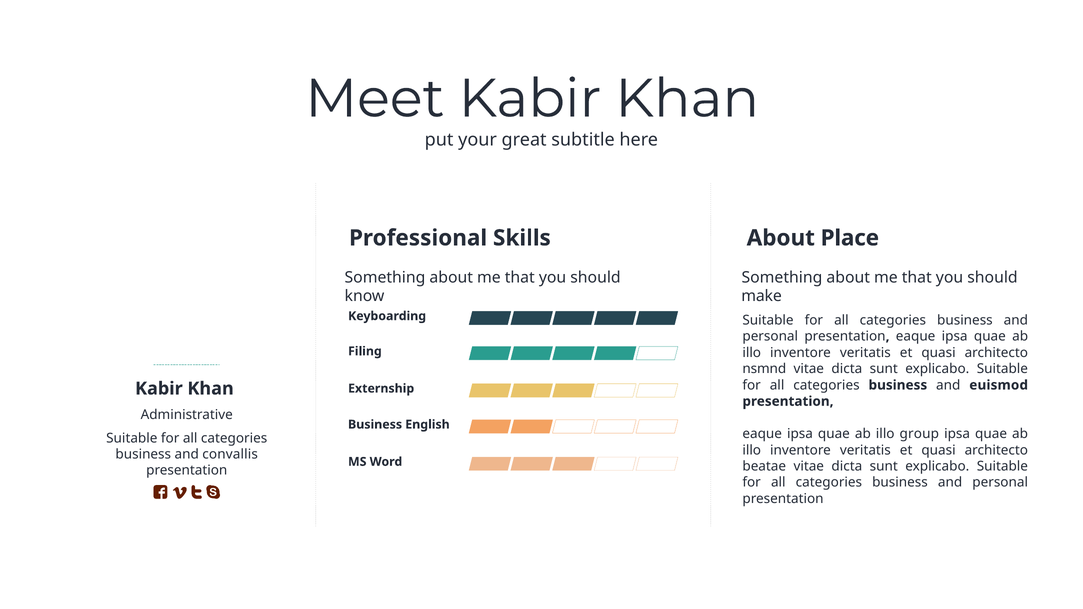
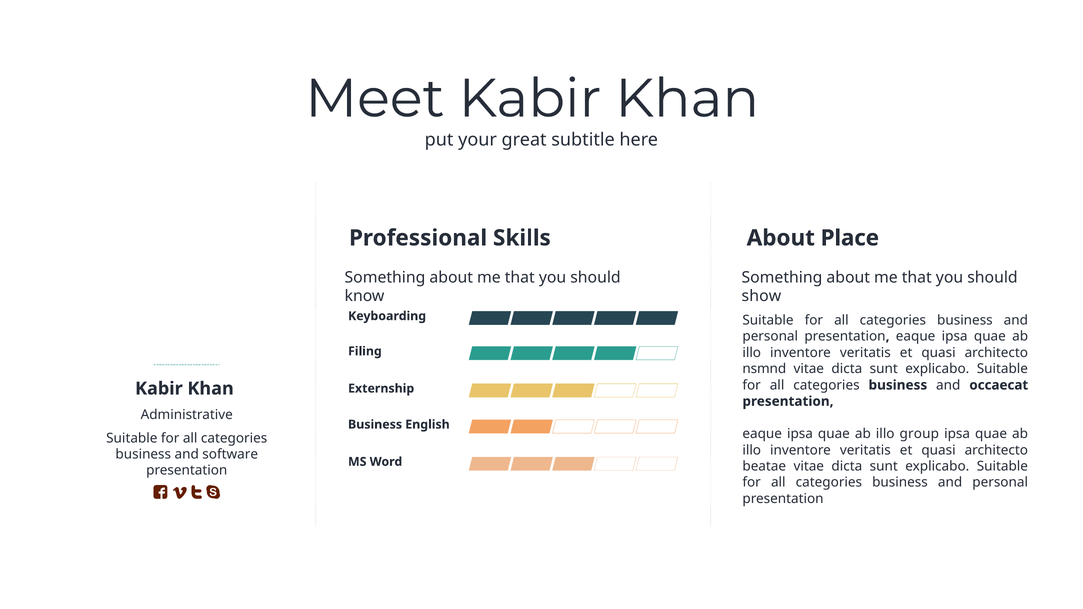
make: make -> show
euismod: euismod -> occaecat
convallis: convallis -> software
